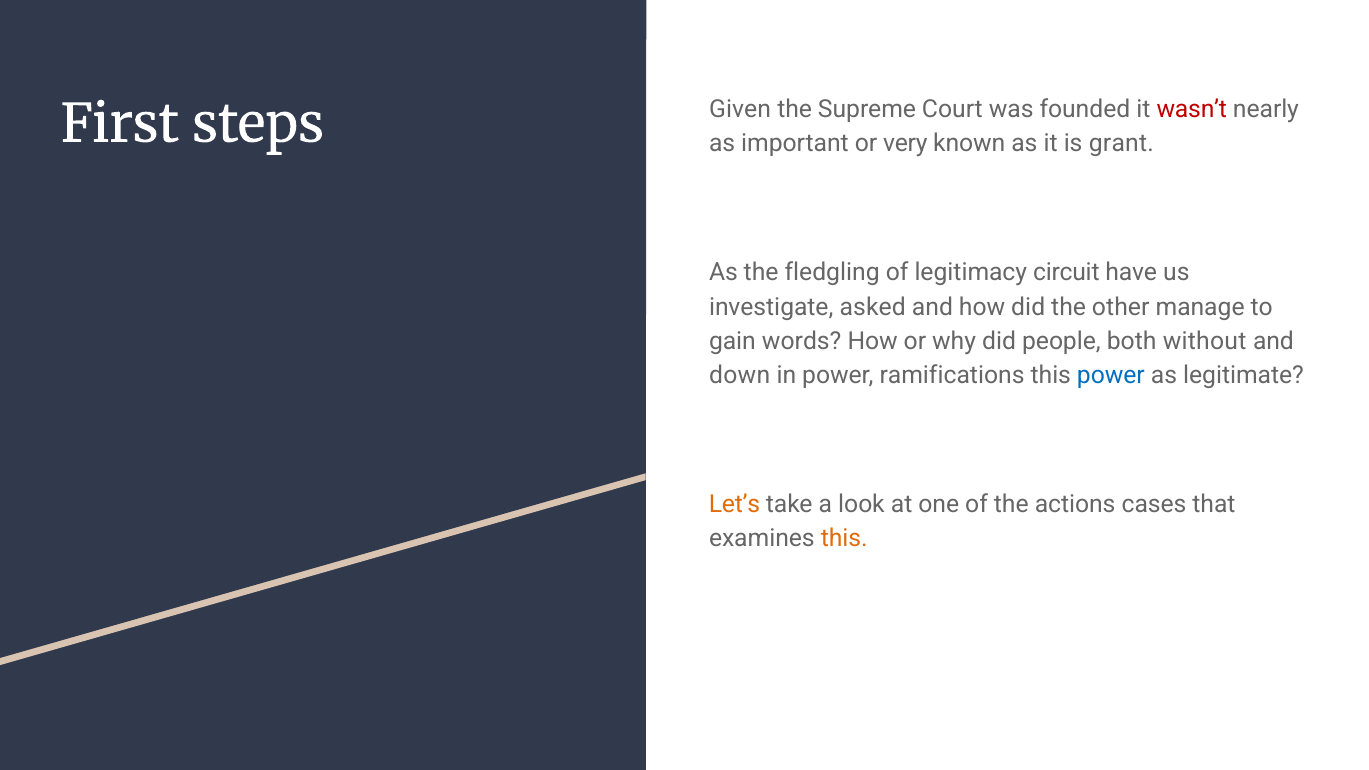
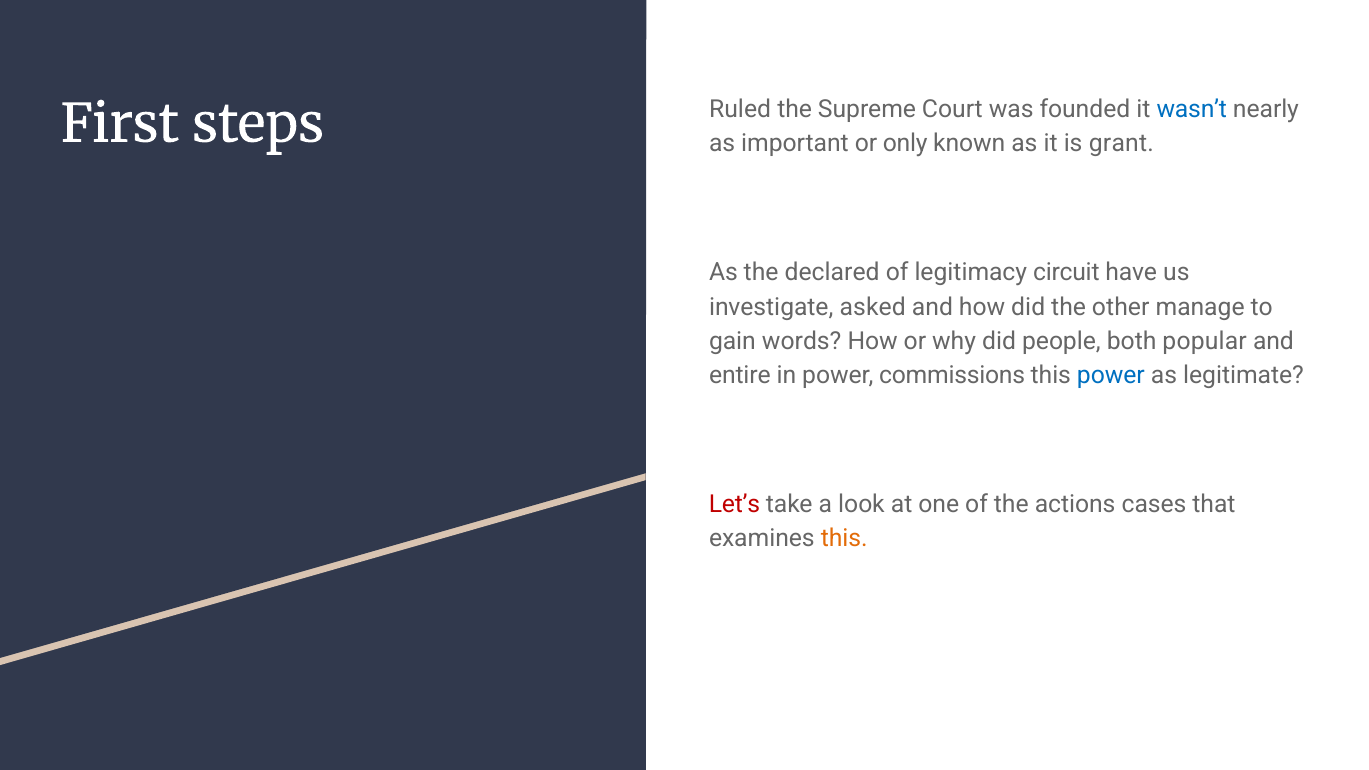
Given: Given -> Ruled
wasn’t colour: red -> blue
very: very -> only
fledgling: fledgling -> declared
without: without -> popular
down: down -> entire
ramifications: ramifications -> commissions
Let’s colour: orange -> red
